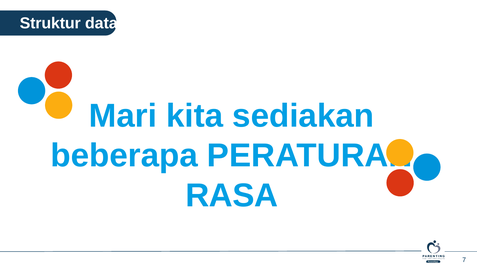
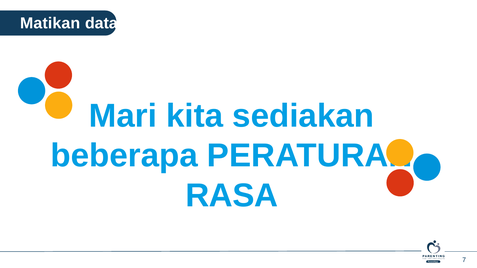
Struktur: Struktur -> Matikan
